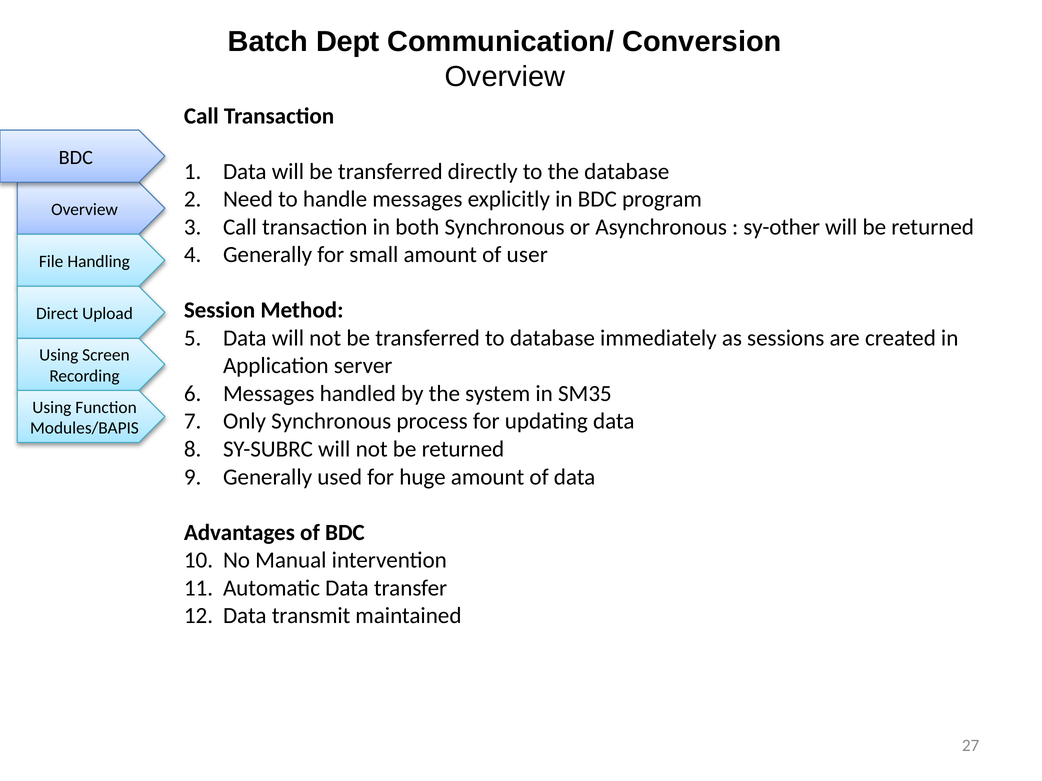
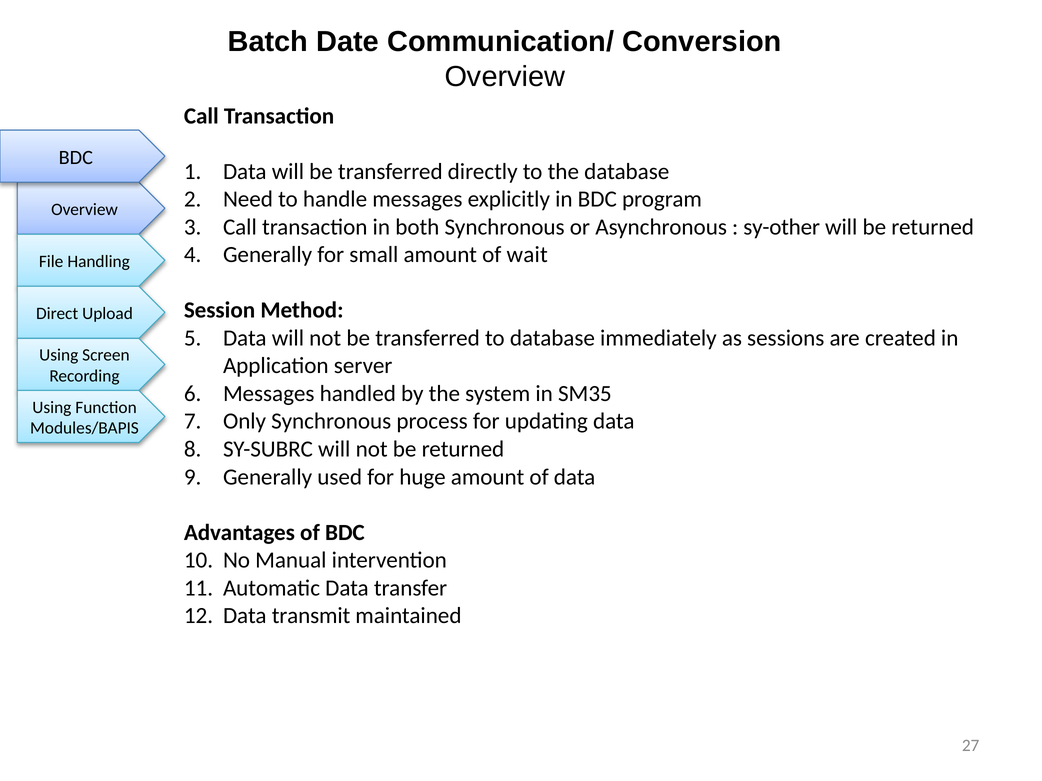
Dept: Dept -> Date
user: user -> wait
